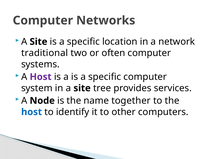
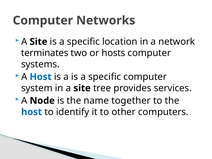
traditional: traditional -> terminates
often: often -> hosts
Host at (41, 77) colour: purple -> blue
